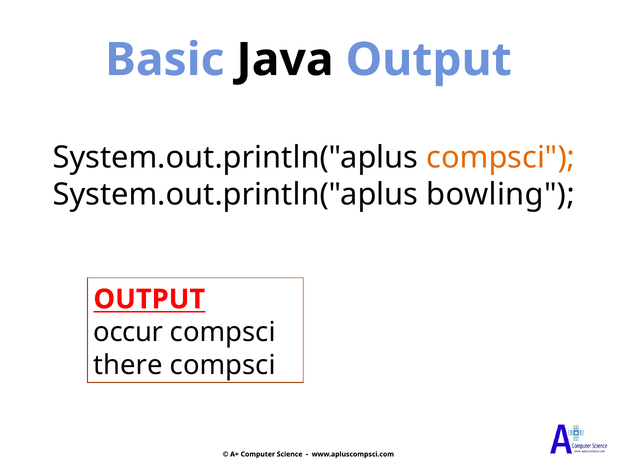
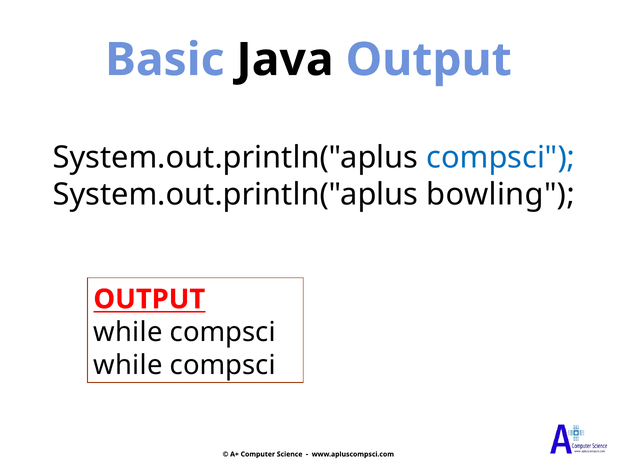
compsci at (501, 157) colour: orange -> blue
occur at (128, 332): occur -> while
there at (128, 365): there -> while
